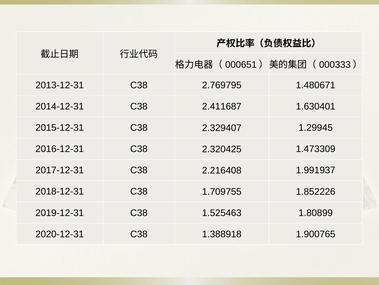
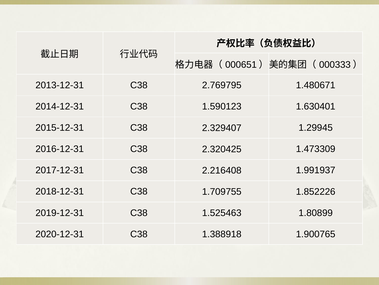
2.411687: 2.411687 -> 1.590123
